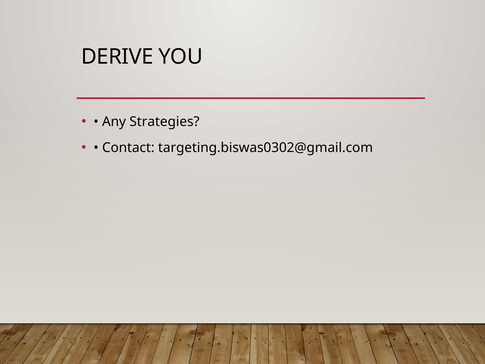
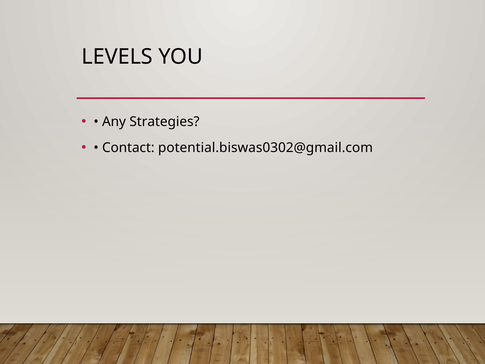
DERIVE: DERIVE -> LEVELS
targeting.biswas0302@gmail.com: targeting.biswas0302@gmail.com -> potential.biswas0302@gmail.com
